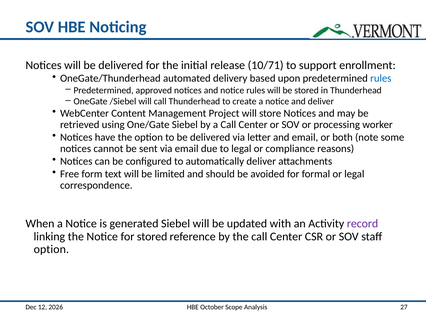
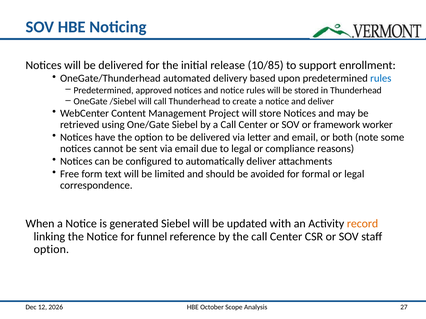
10/71: 10/71 -> 10/85
processing: processing -> framework
record colour: purple -> orange
for stored: stored -> funnel
